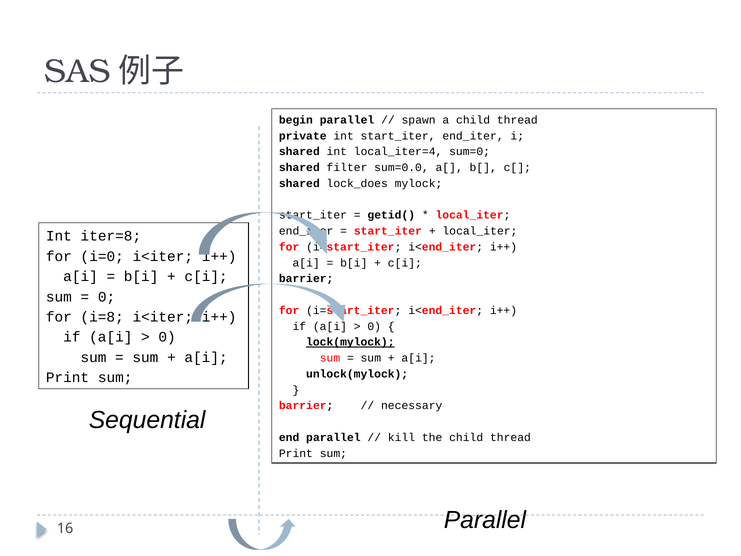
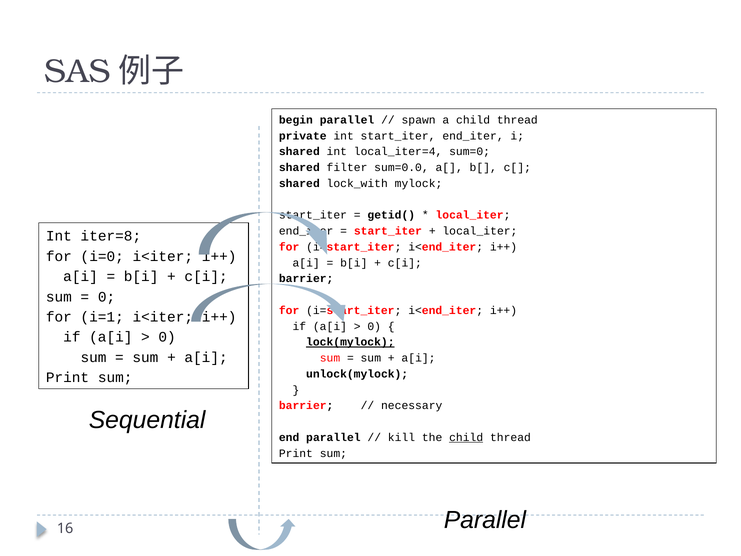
lock_does: lock_does -> lock_with
i=8: i=8 -> i=1
child at (466, 437) underline: none -> present
